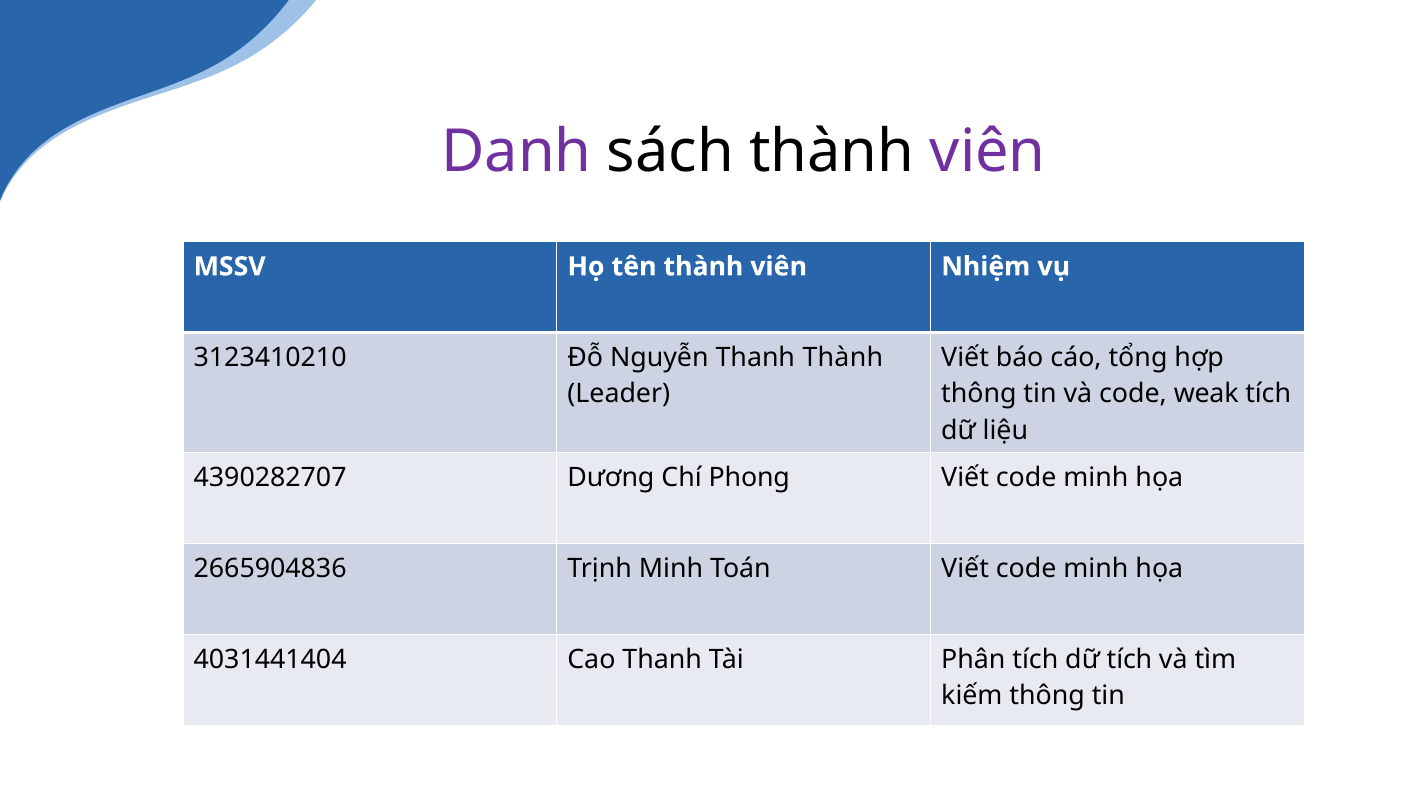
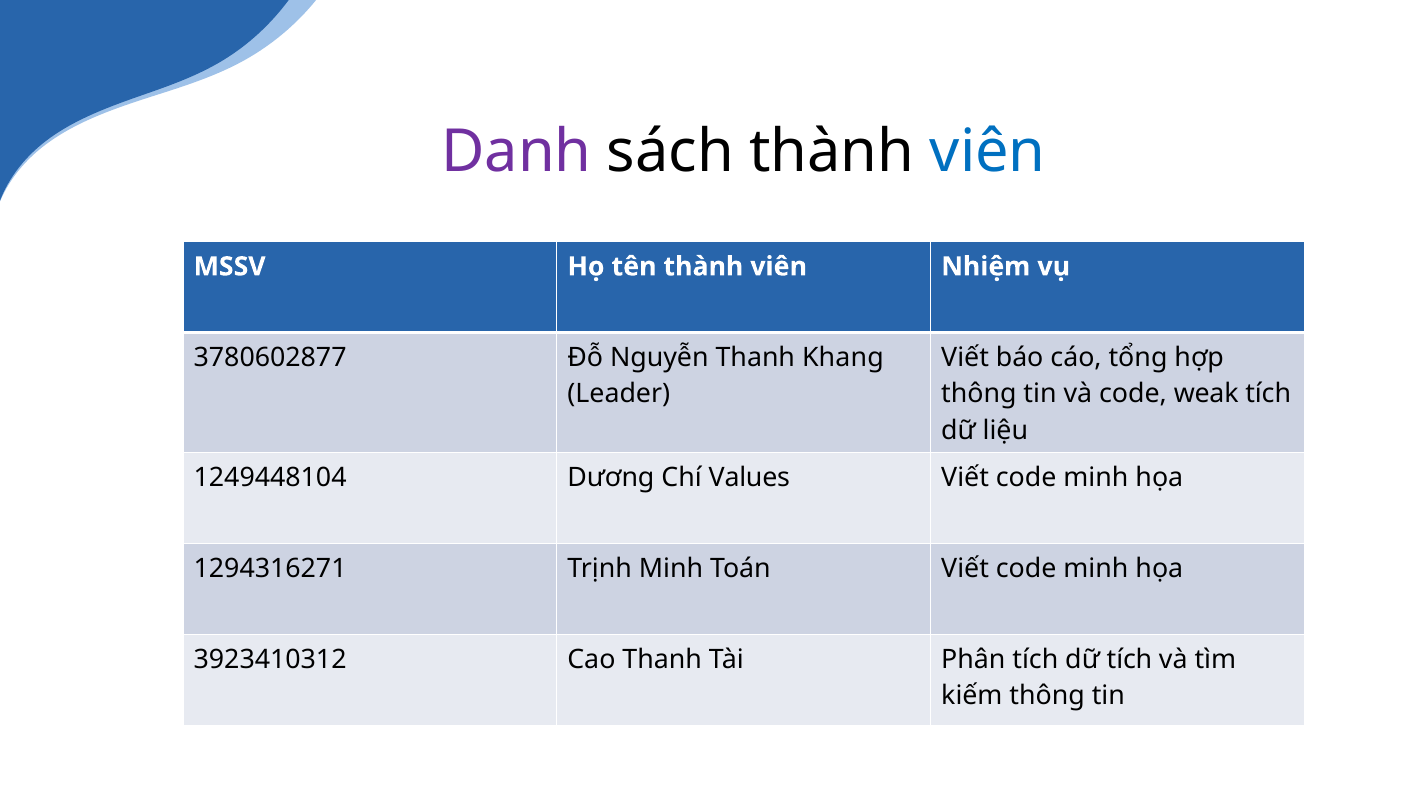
viên at (988, 152) colour: purple -> blue
3123410210: 3123410210 -> 3780602877
Thanh Thành: Thành -> Khang
4390282707: 4390282707 -> 1249448104
Phong: Phong -> Values
2665904836: 2665904836 -> 1294316271
4031441404: 4031441404 -> 3923410312
